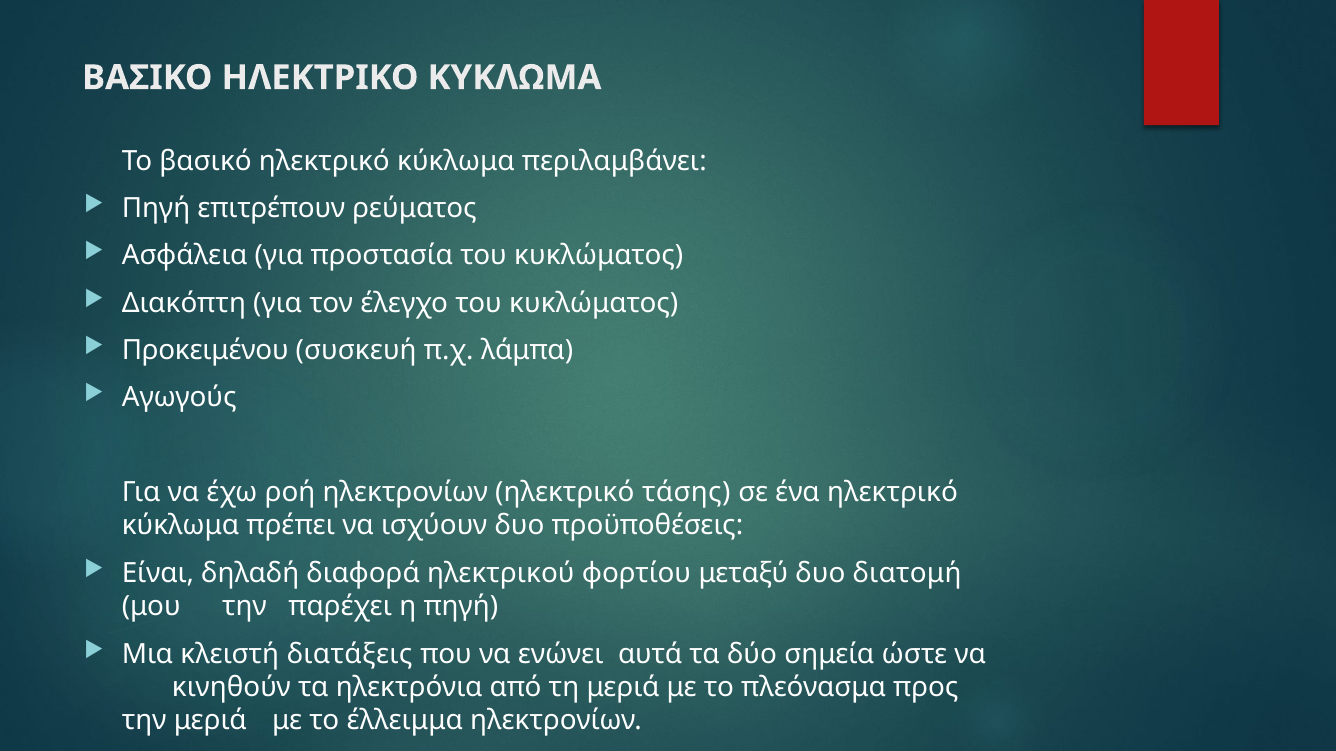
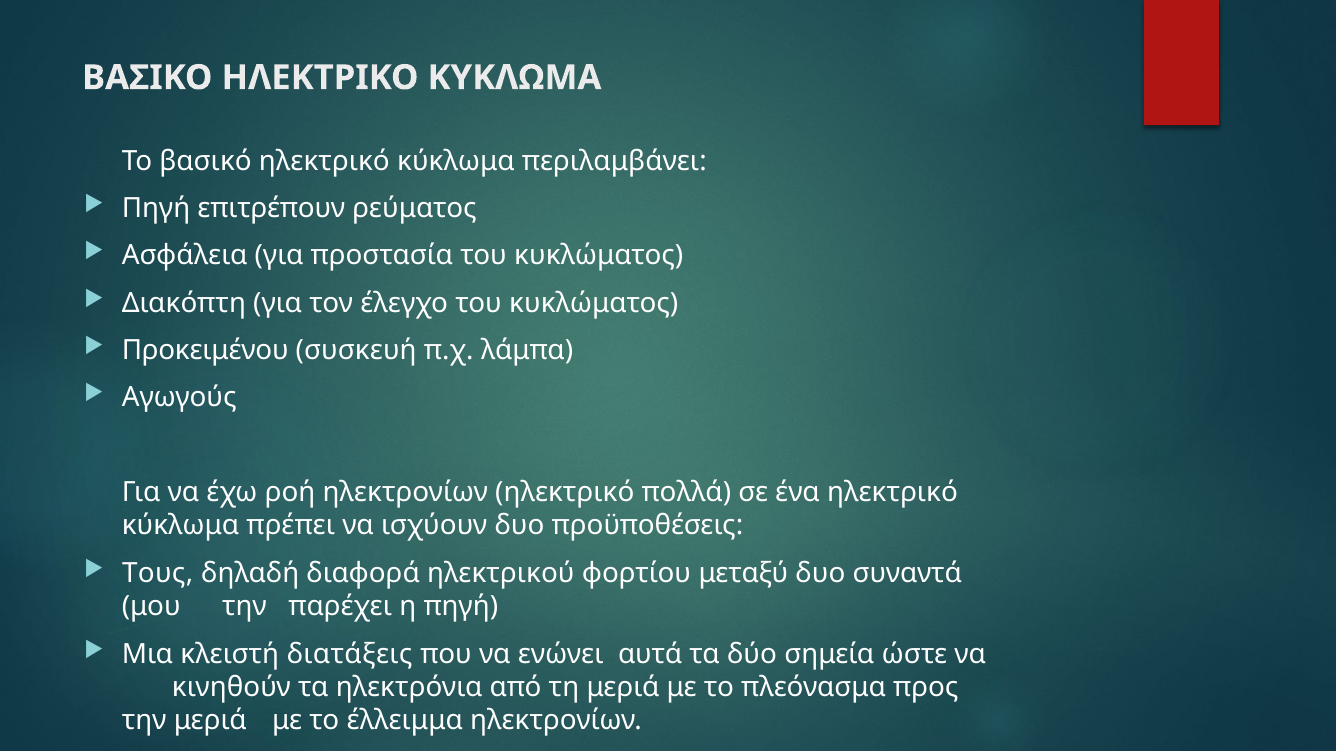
τάσης: τάσης -> πολλά
Είναι: Είναι -> Τους
διατομή: διατομή -> συναντά
